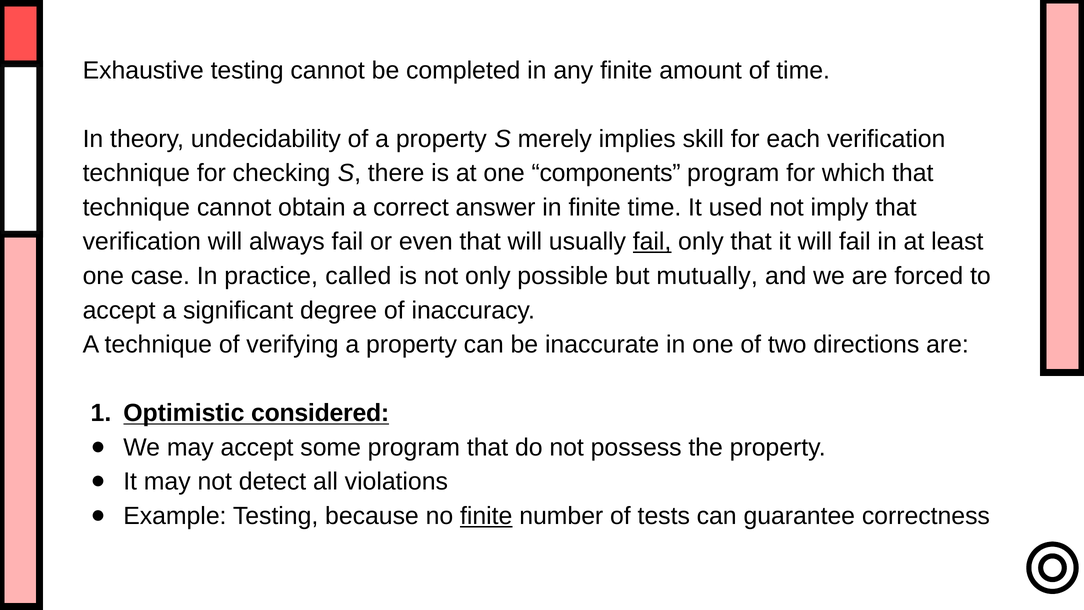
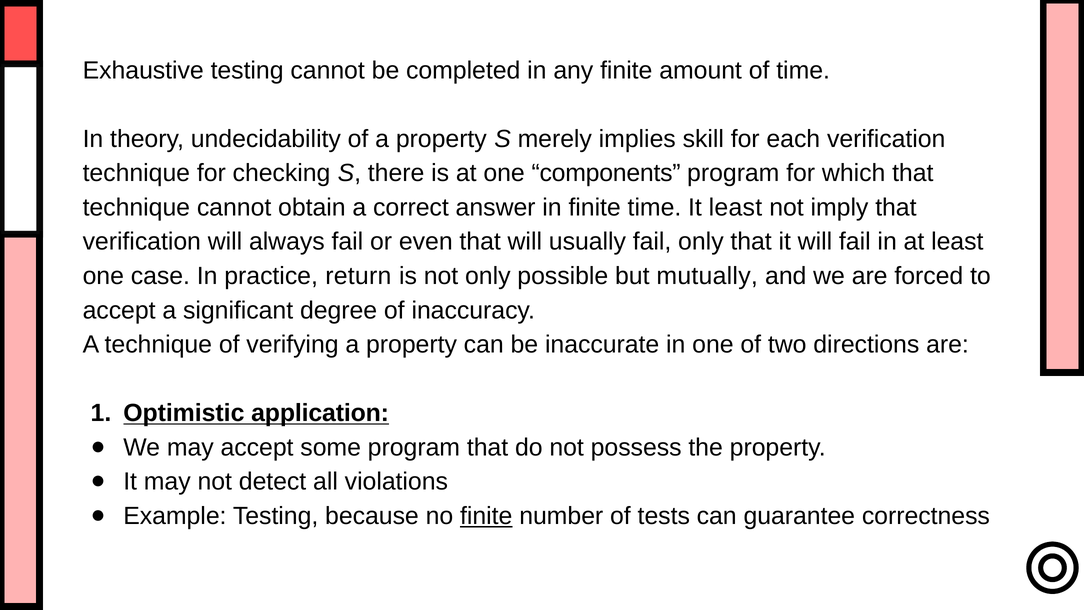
It used: used -> least
fail at (652, 242) underline: present -> none
called: called -> return
considered: considered -> application
